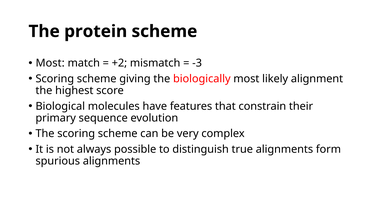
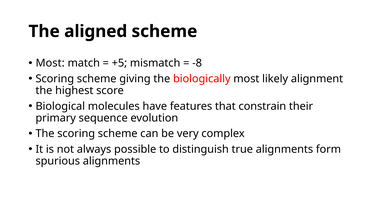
protein: protein -> aligned
+2: +2 -> +5
-3: -3 -> -8
